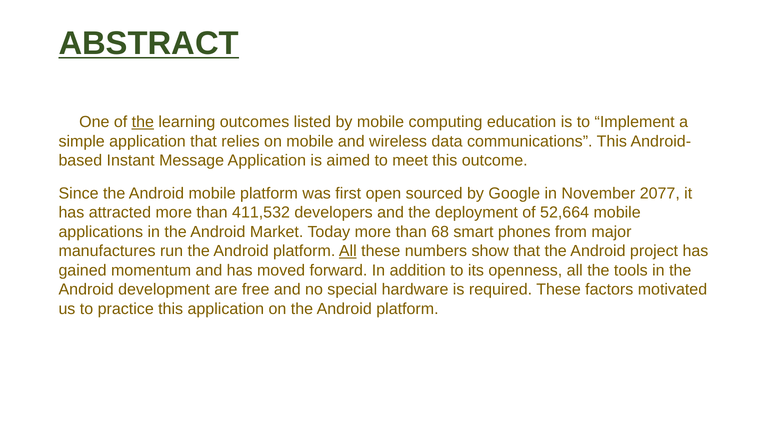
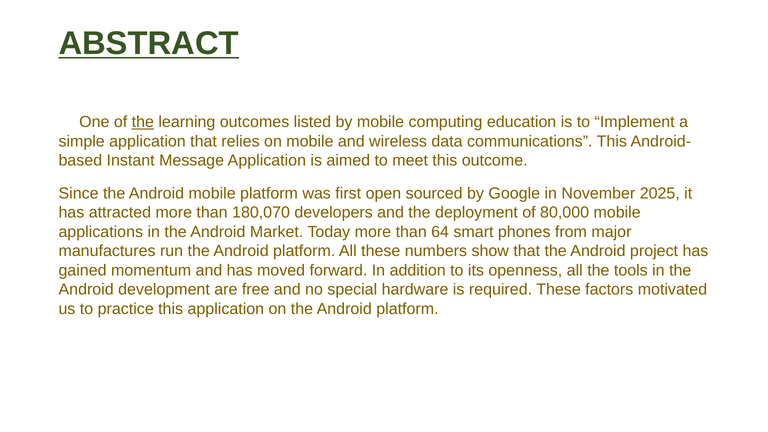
2077: 2077 -> 2025
411,532: 411,532 -> 180,070
52,664: 52,664 -> 80,000
68: 68 -> 64
All at (348, 251) underline: present -> none
